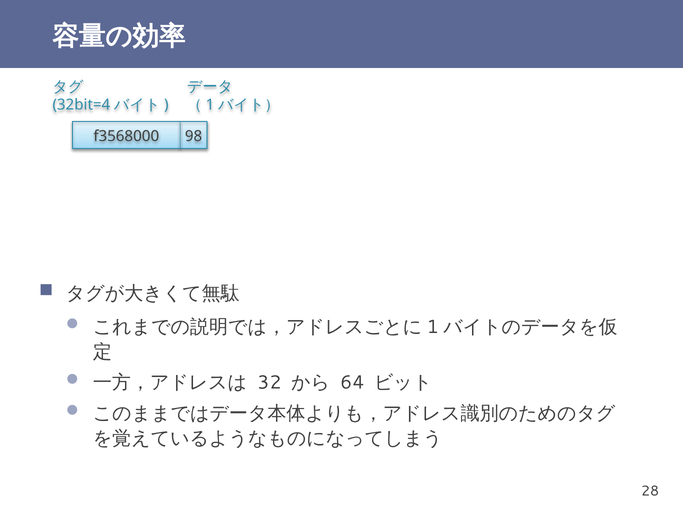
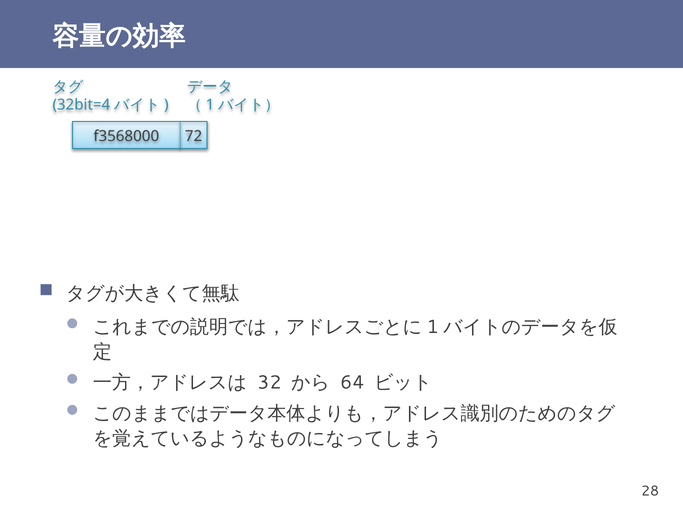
98: 98 -> 72
